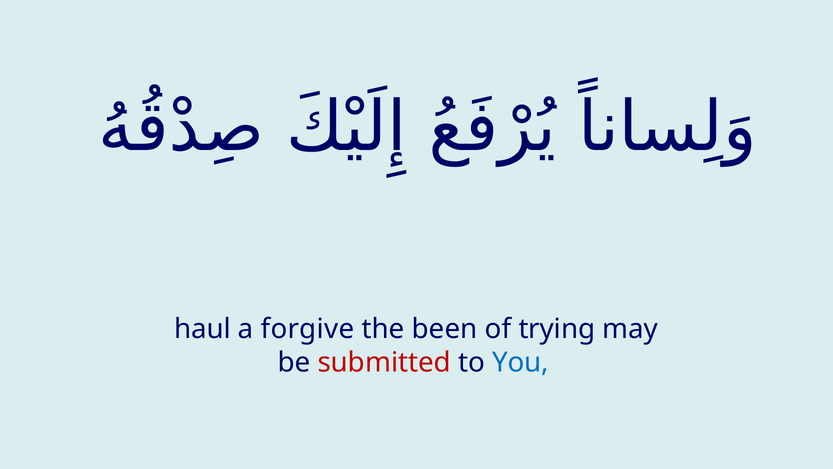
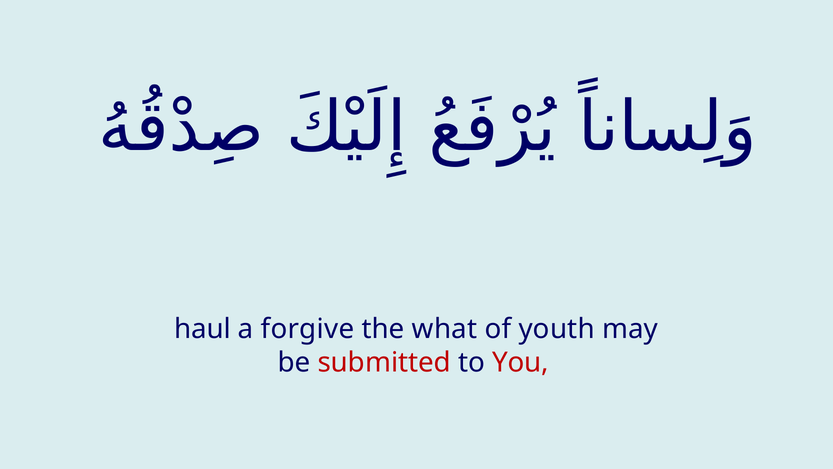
been: been -> what
trying: trying -> youth
You colour: blue -> red
